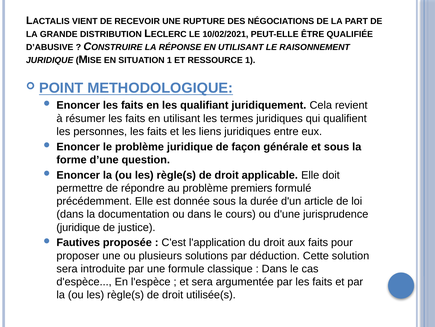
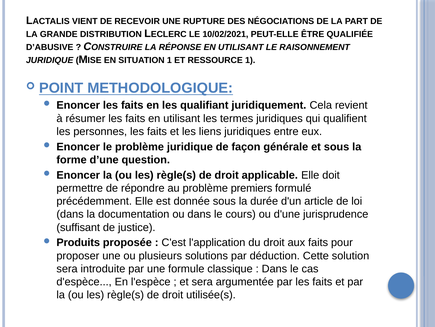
juridique at (78, 227): juridique -> suffisant
Fautives: Fautives -> Produits
